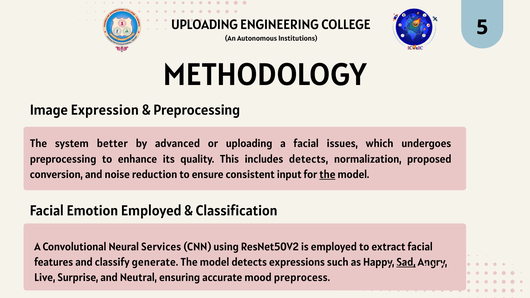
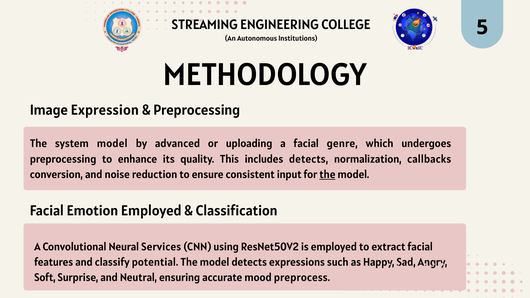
UPLOADING at (205, 25): UPLOADING -> STREAMING
system better: better -> model
issues: issues -> genre
proposed: proposed -> callbacks
generate: generate -> potential
Sad underline: present -> none
Live: Live -> Soft
